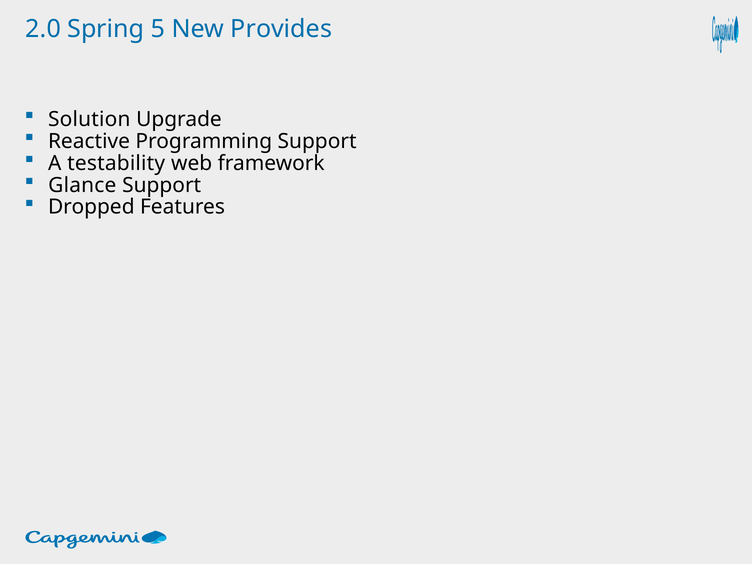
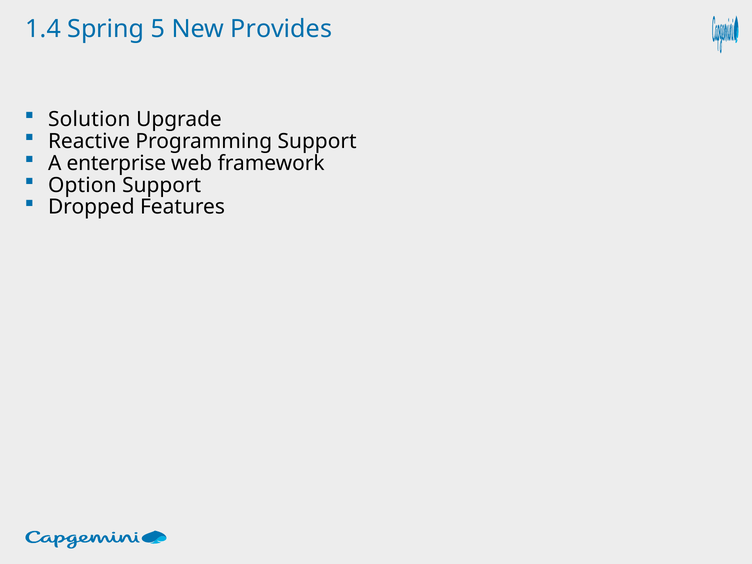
2.0: 2.0 -> 1.4
testability: testability -> enterprise
Glance: Glance -> Option
